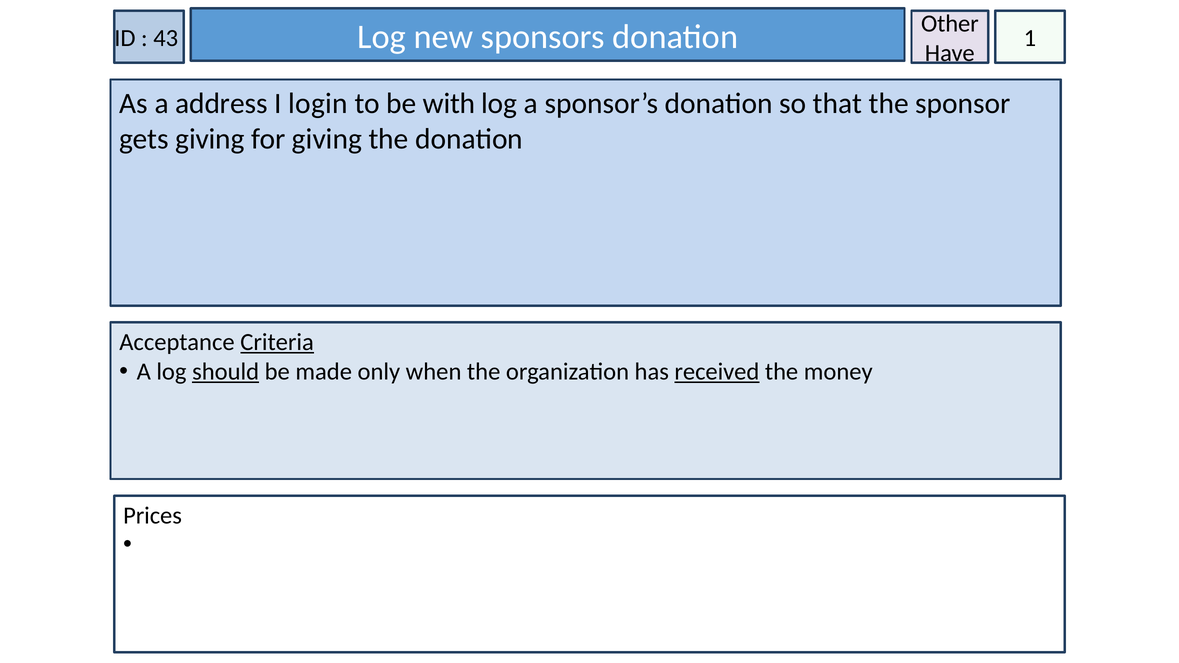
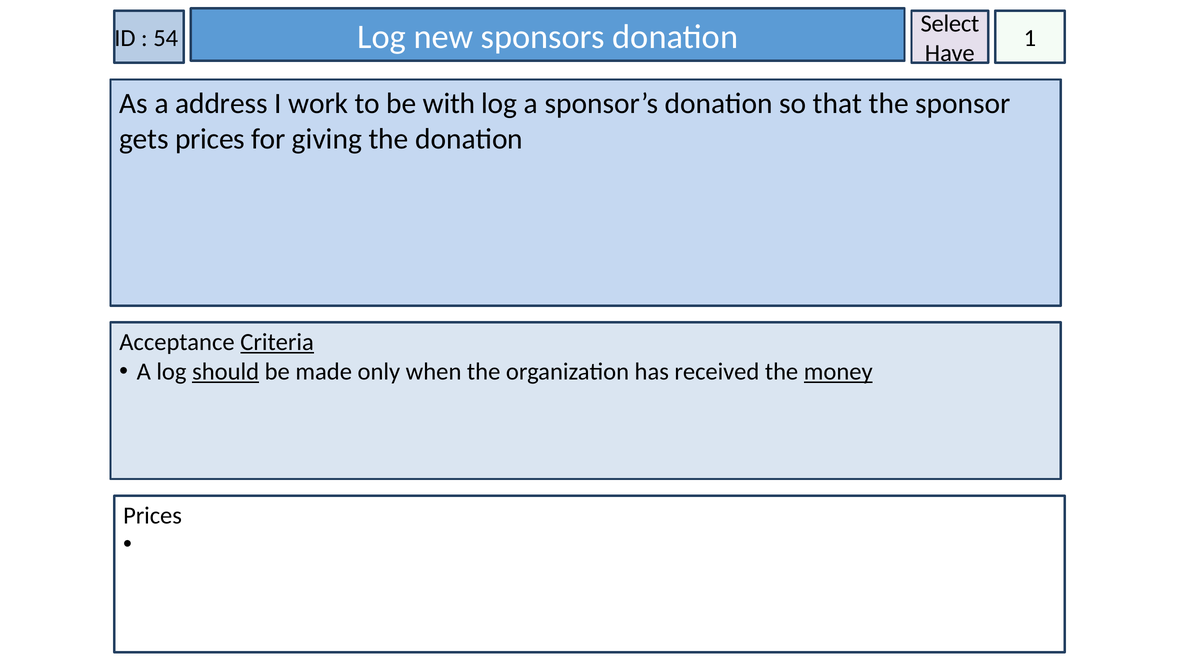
Other: Other -> Select
43: 43 -> 54
login: login -> work
gets giving: giving -> prices
received underline: present -> none
money underline: none -> present
